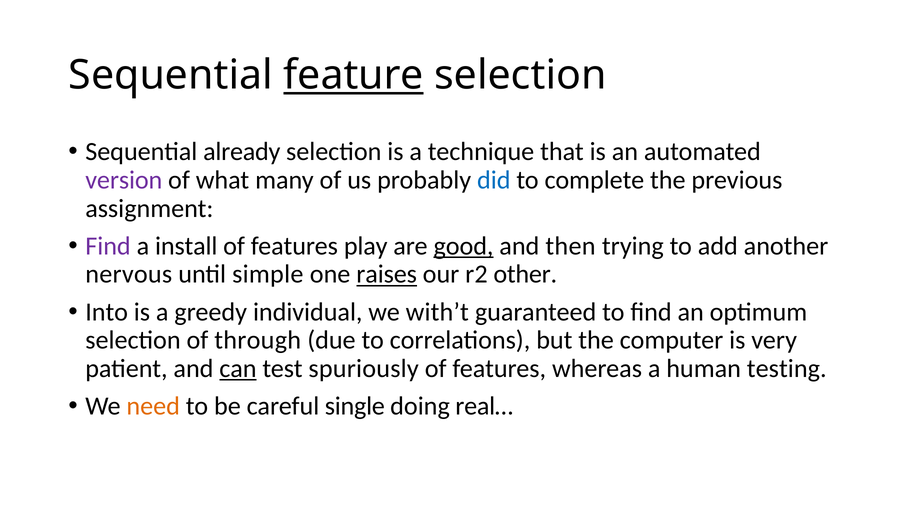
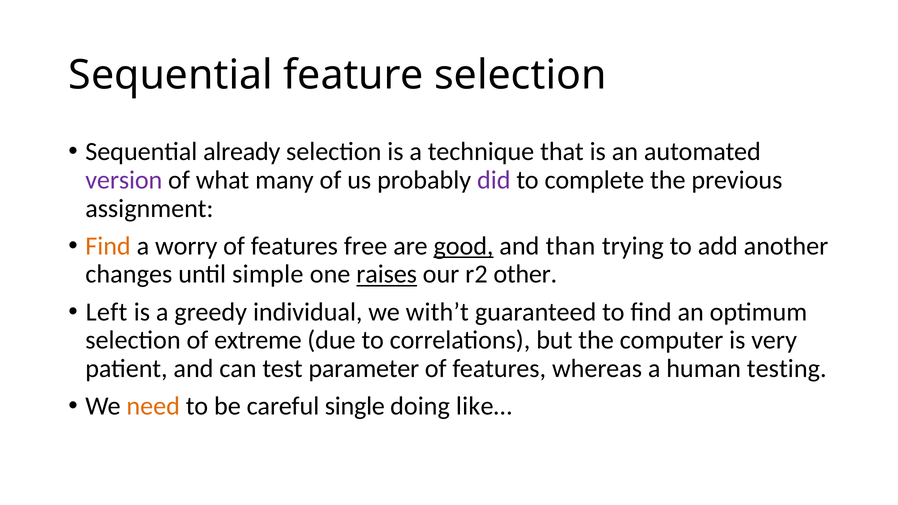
feature underline: present -> none
did colour: blue -> purple
Find at (108, 246) colour: purple -> orange
install: install -> worry
play: play -> free
then: then -> than
nervous: nervous -> changes
Into: Into -> Left
through: through -> extreme
can underline: present -> none
spuriously: spuriously -> parameter
real…: real… -> like…
